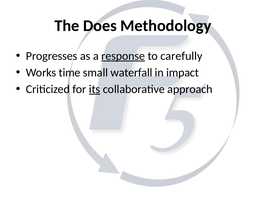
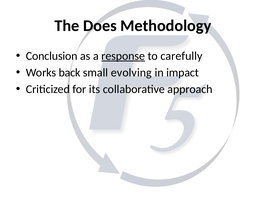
Progresses: Progresses -> Conclusion
time: time -> back
waterfall: waterfall -> evolving
its underline: present -> none
